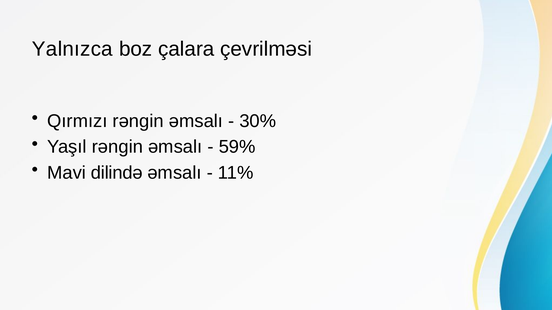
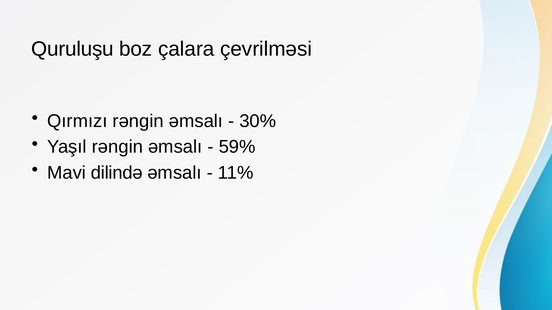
Yalnızca: Yalnızca -> Quruluşu
